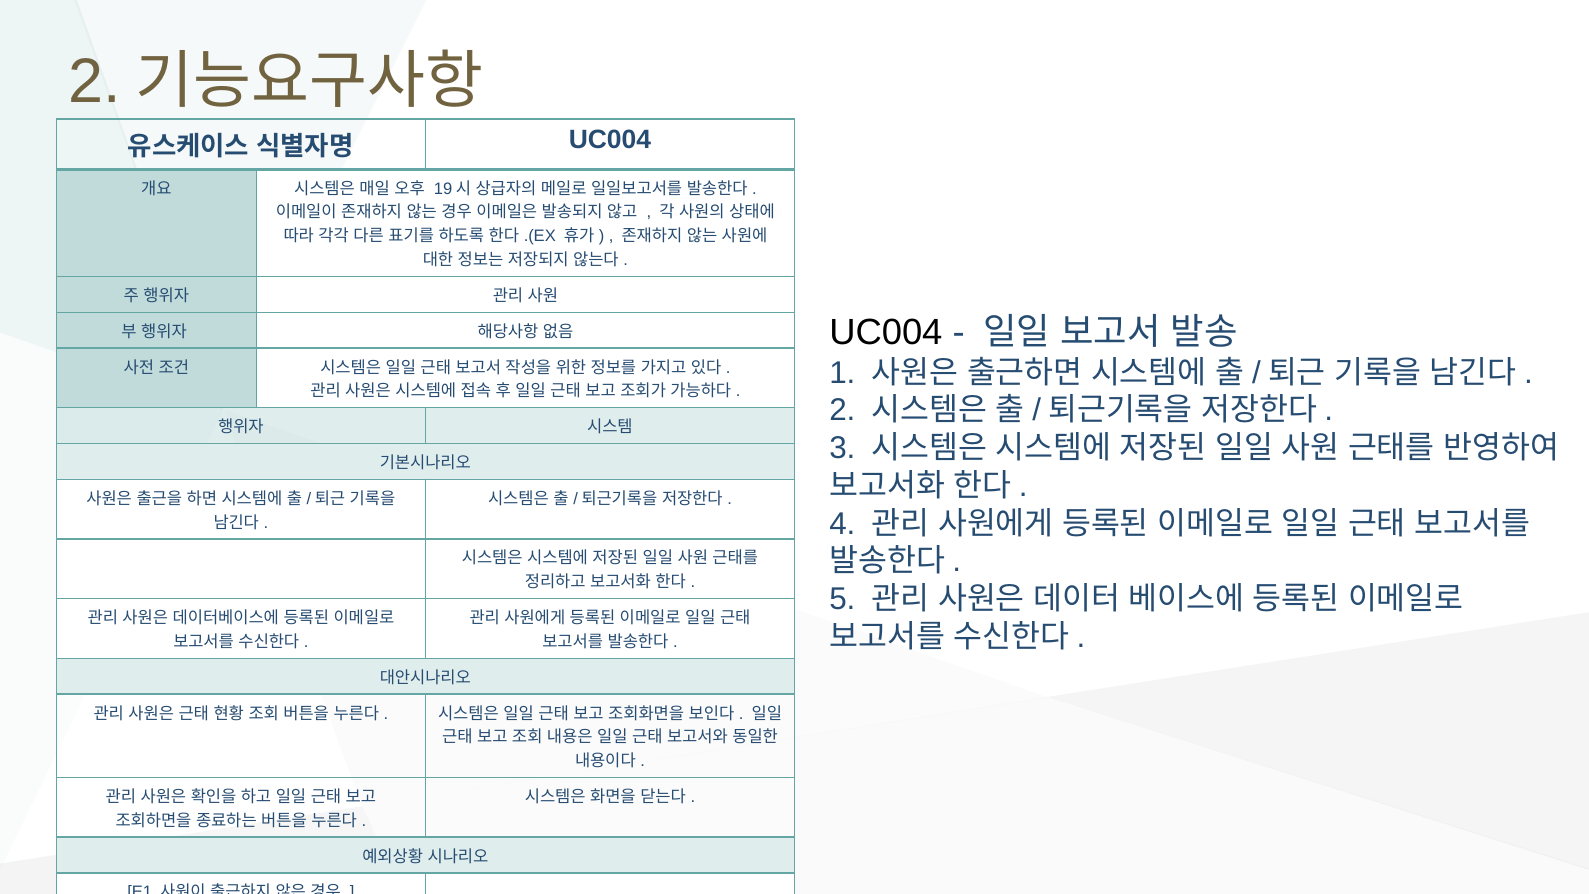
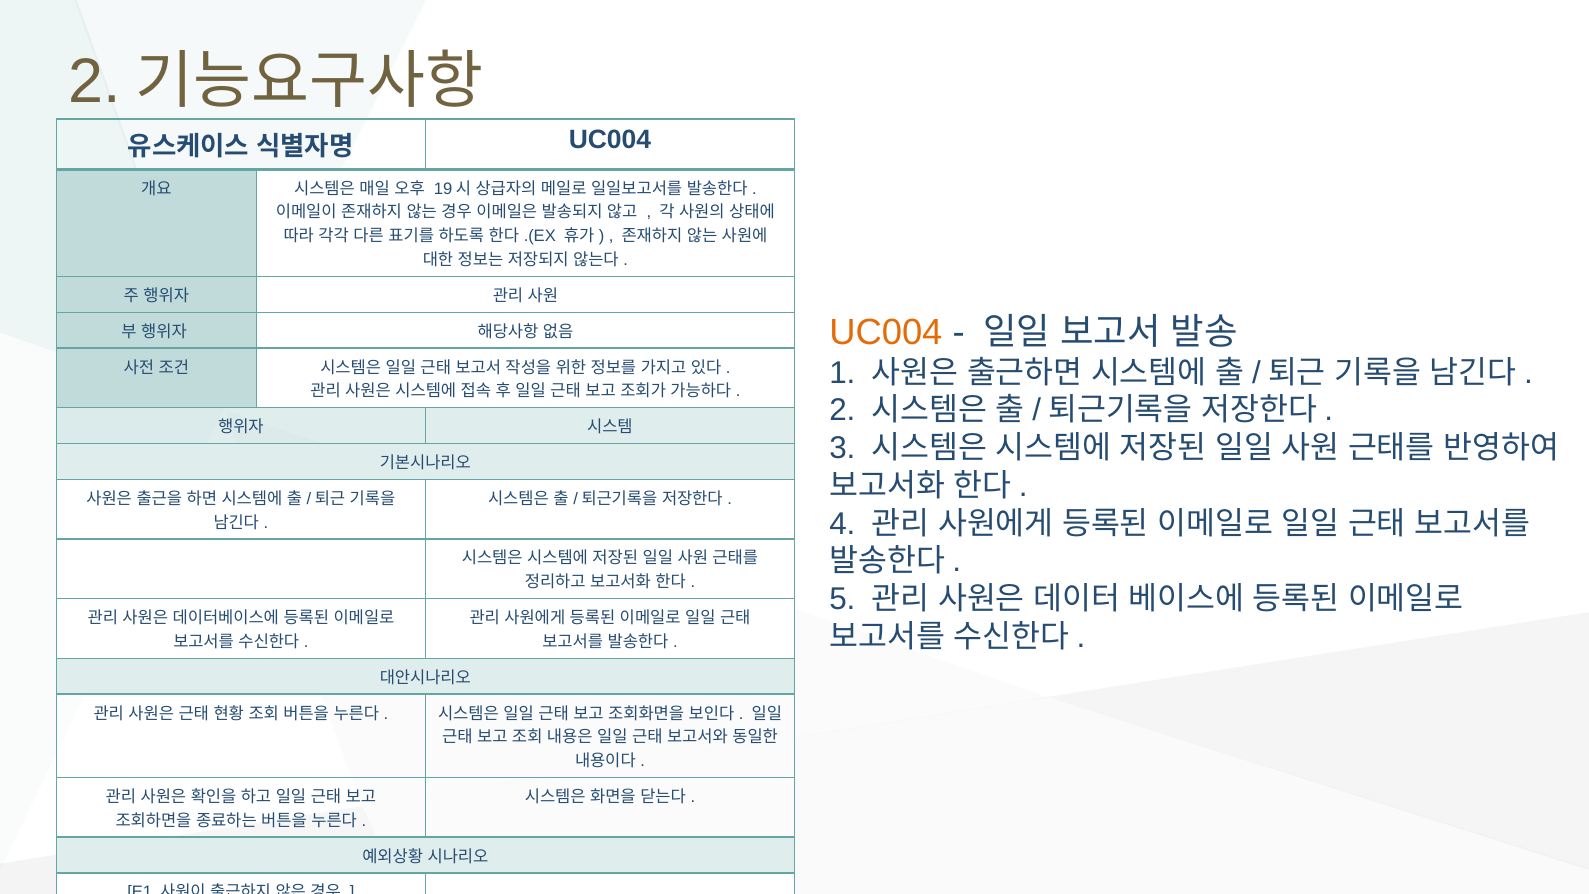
UC004 at (886, 332) colour: black -> orange
